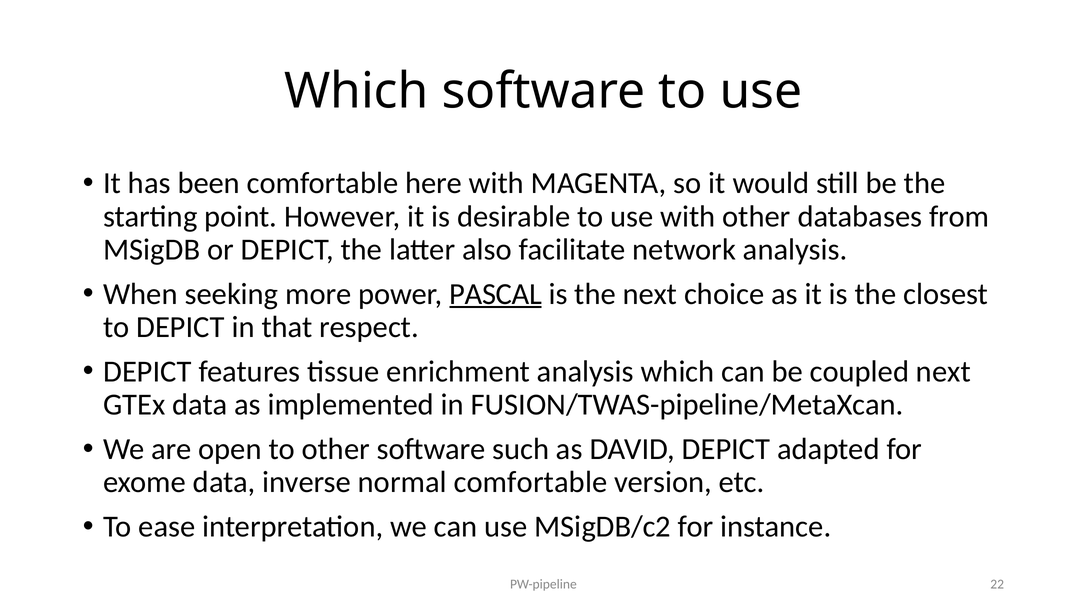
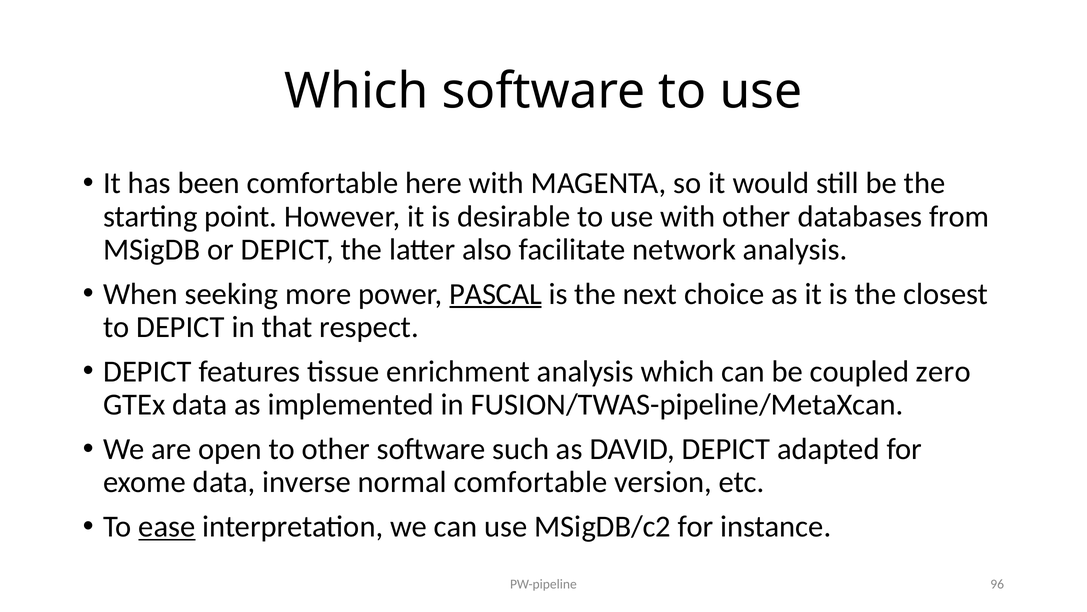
coupled next: next -> zero
ease underline: none -> present
22: 22 -> 96
